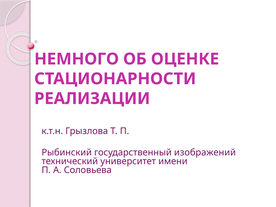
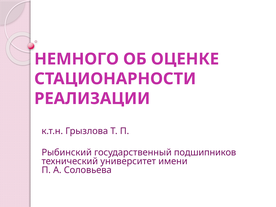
изображений: изображений -> подшипников
